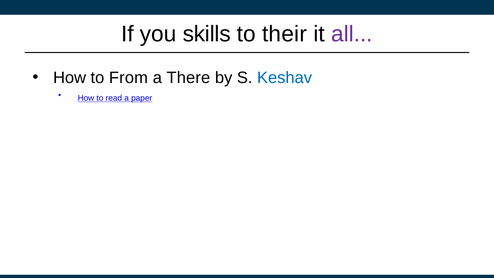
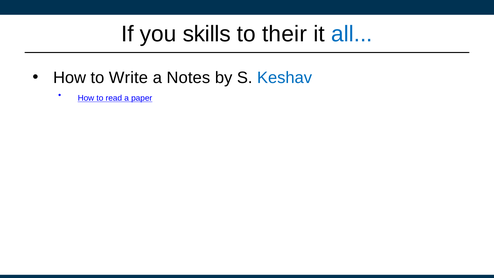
all colour: purple -> blue
From: From -> Write
There: There -> Notes
